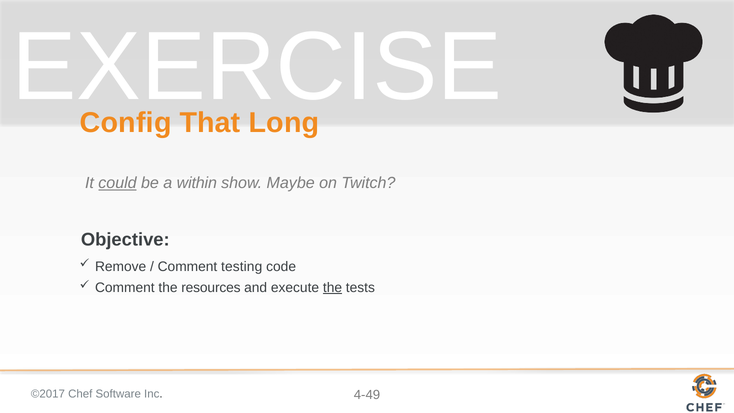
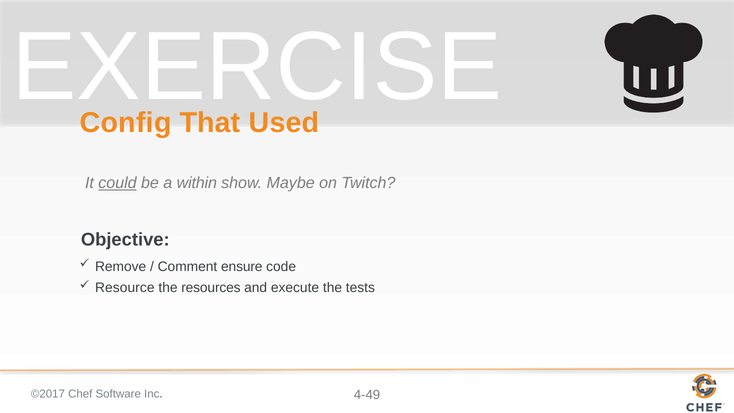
Long: Long -> Used
testing: testing -> ensure
Comment at (125, 288): Comment -> Resource
the at (332, 288) underline: present -> none
